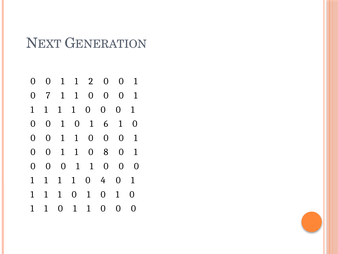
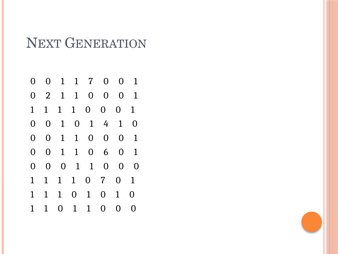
1 2: 2 -> 7
7: 7 -> 2
6: 6 -> 4
8: 8 -> 6
0 4: 4 -> 7
